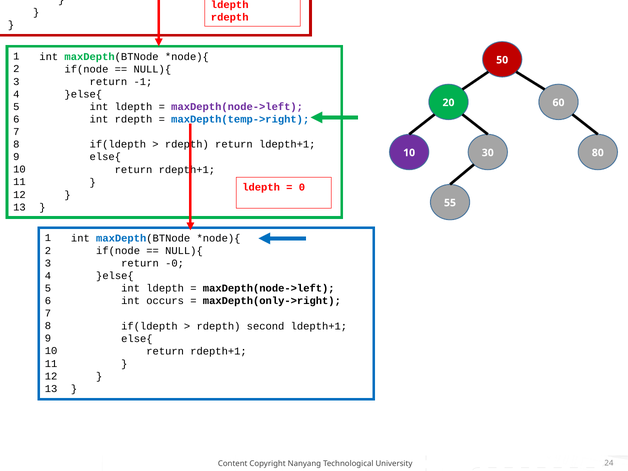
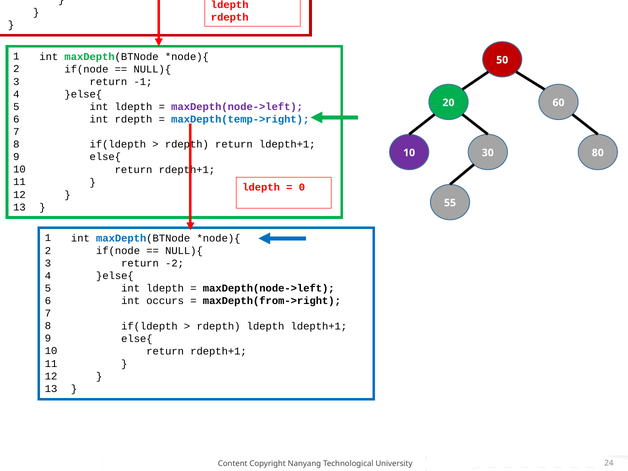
-0: -0 -> -2
maxDepth(only->right: maxDepth(only->right -> maxDepth(from->right
rdepth second: second -> ldepth
